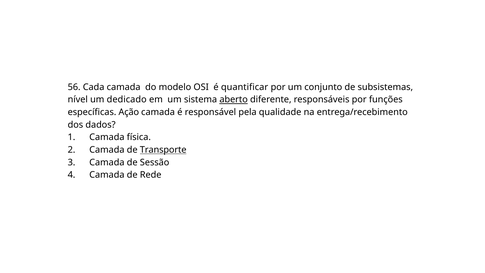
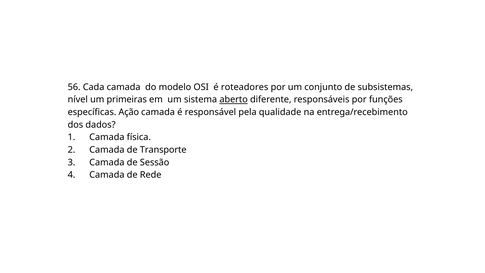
quantificar: quantificar -> roteadores
dedicado: dedicado -> primeiras
Transporte underline: present -> none
